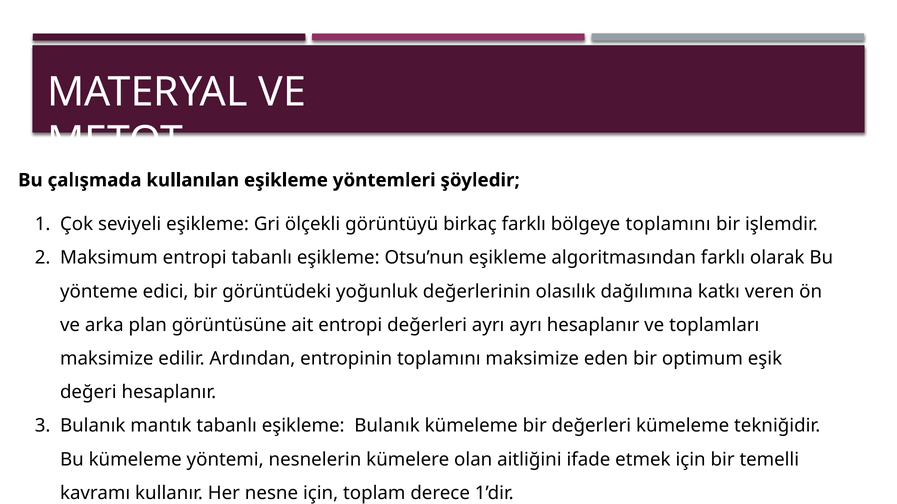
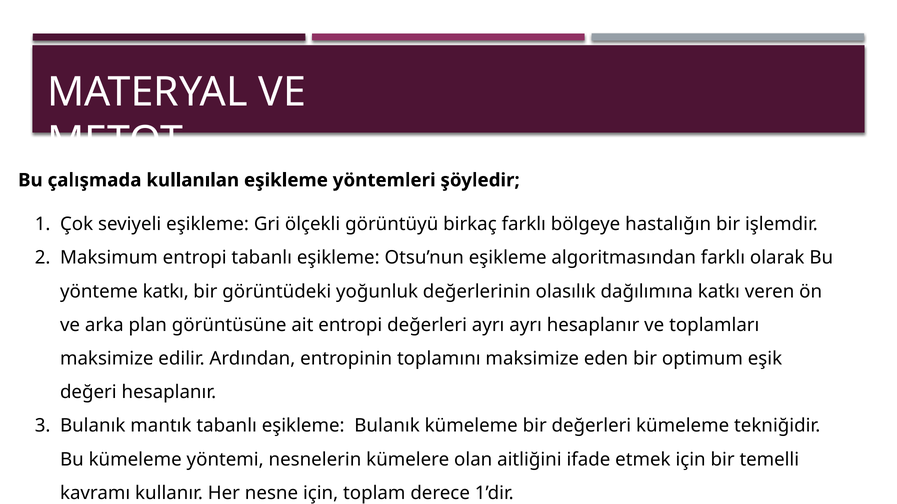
bölgeye toplamını: toplamını -> hastalığın
yönteme edici: edici -> katkı
